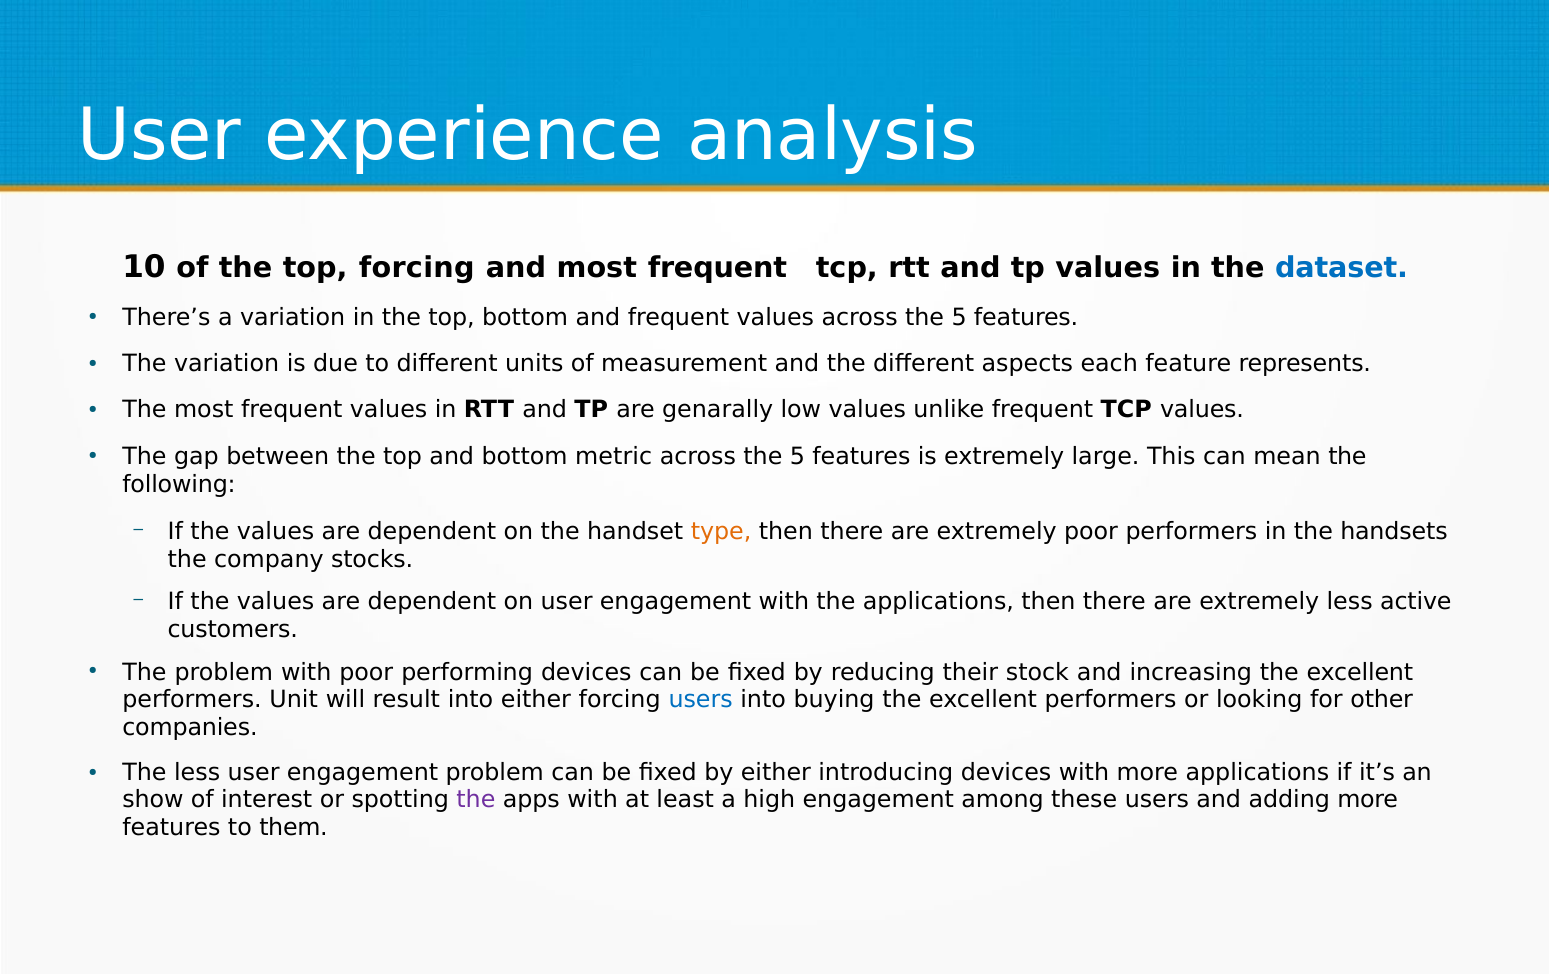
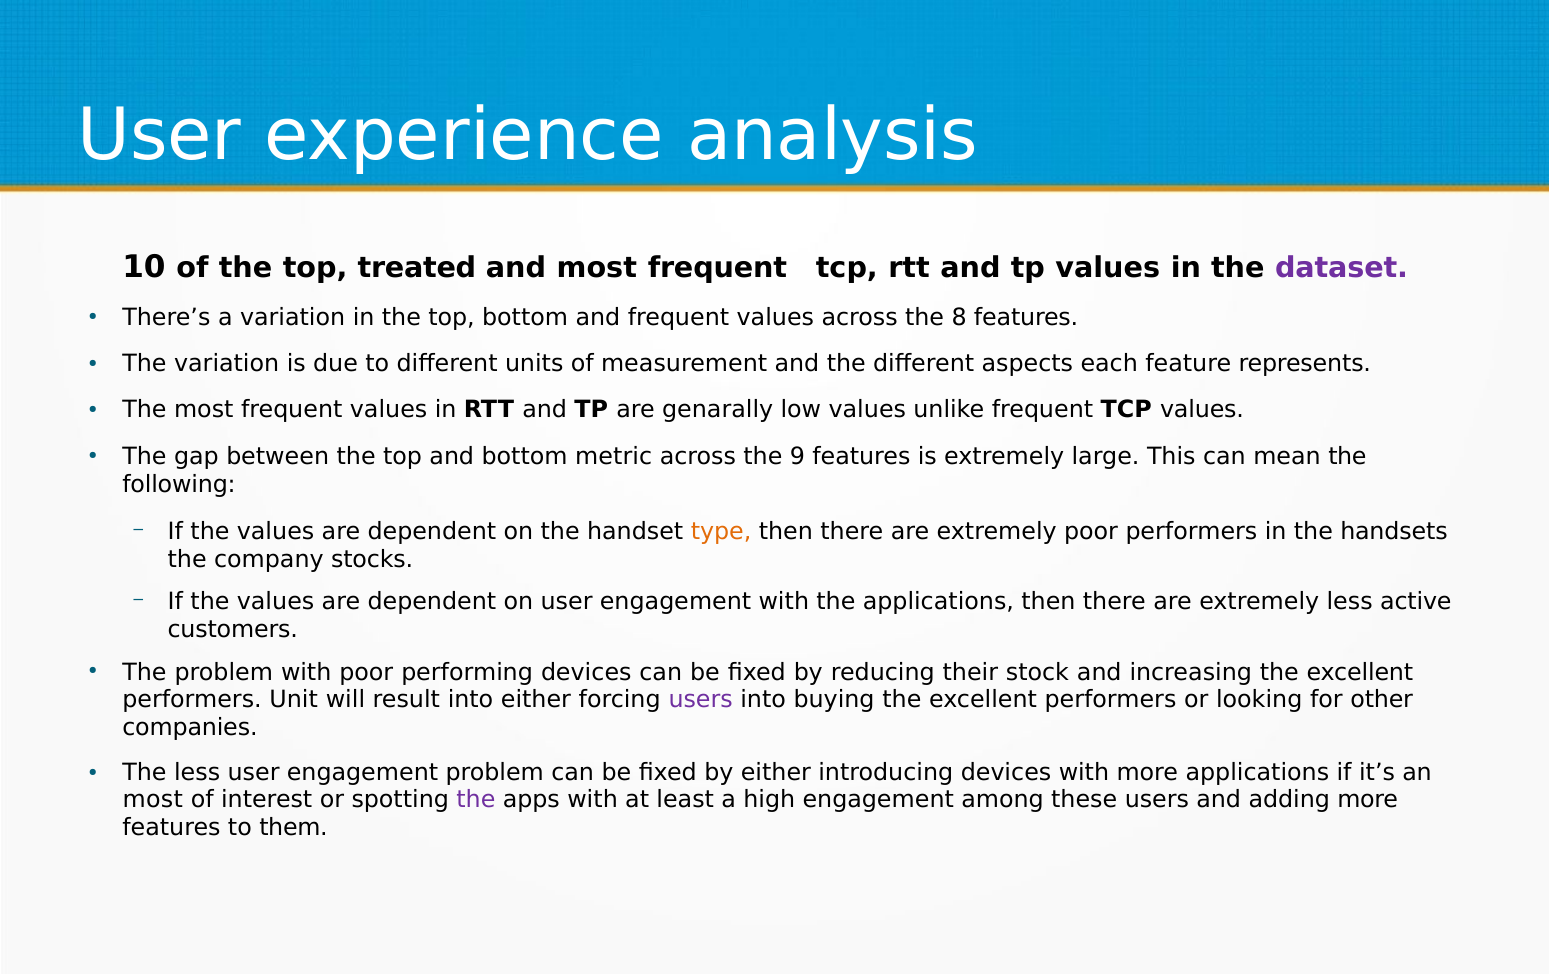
top forcing: forcing -> treated
dataset colour: blue -> purple
values across the 5: 5 -> 8
5 at (797, 457): 5 -> 9
users at (701, 700) colour: blue -> purple
show at (153, 800): show -> most
